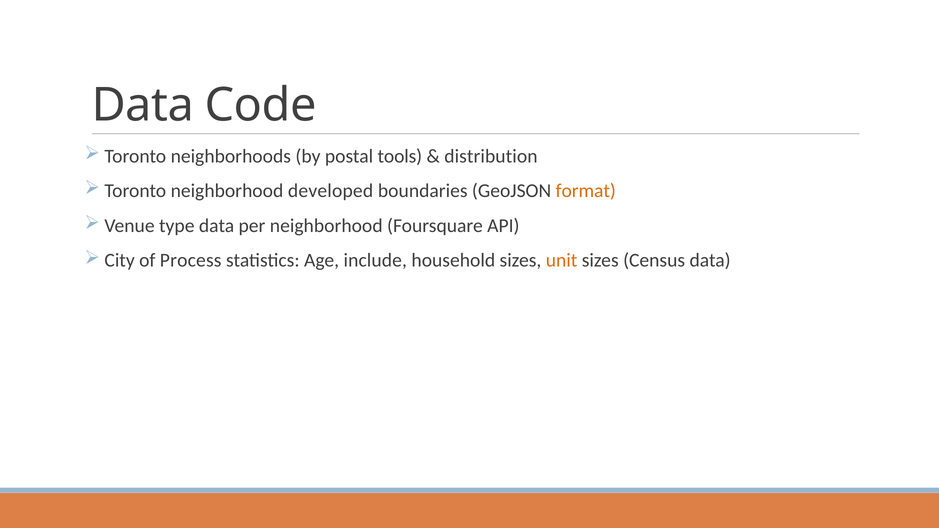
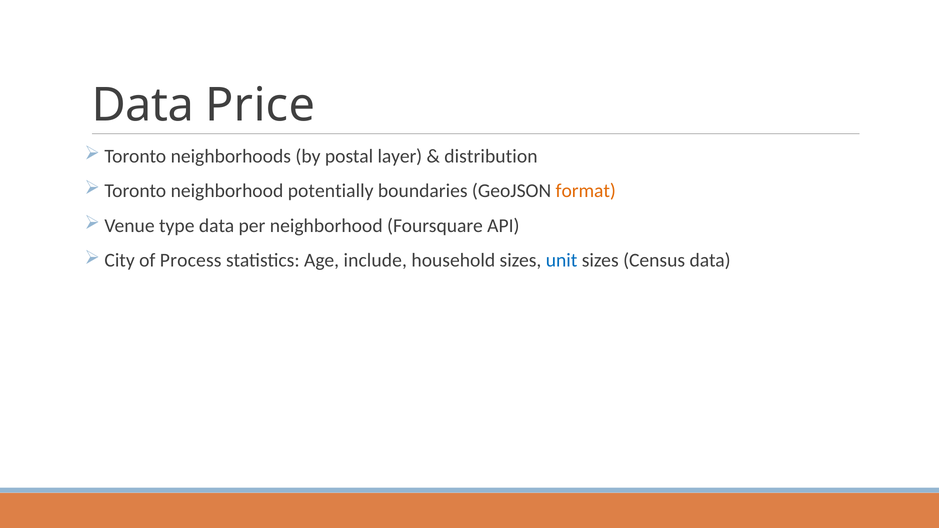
Code: Code -> Price
tools: tools -> layer
developed: developed -> potentially
unit colour: orange -> blue
